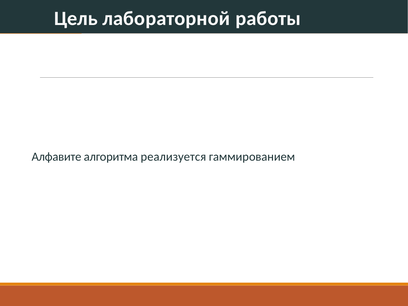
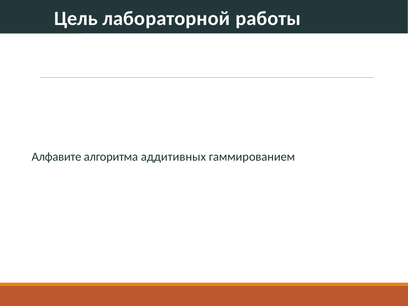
реализуется: реализуется -> аддитивных
